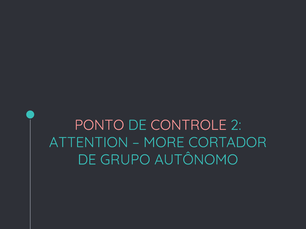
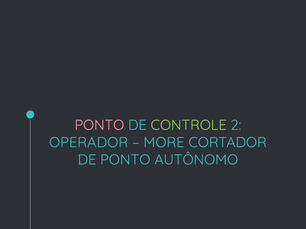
CONTROLE colour: pink -> light green
ATTENTION: ATTENTION -> OPERADOR
DE GRUPO: GRUPO -> PONTO
